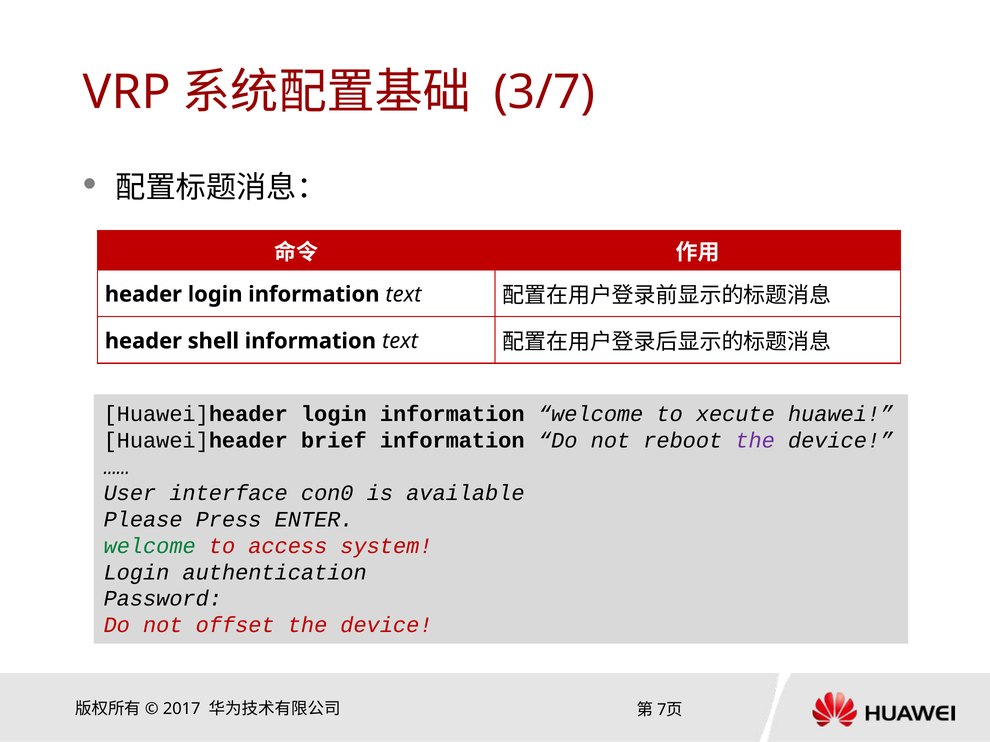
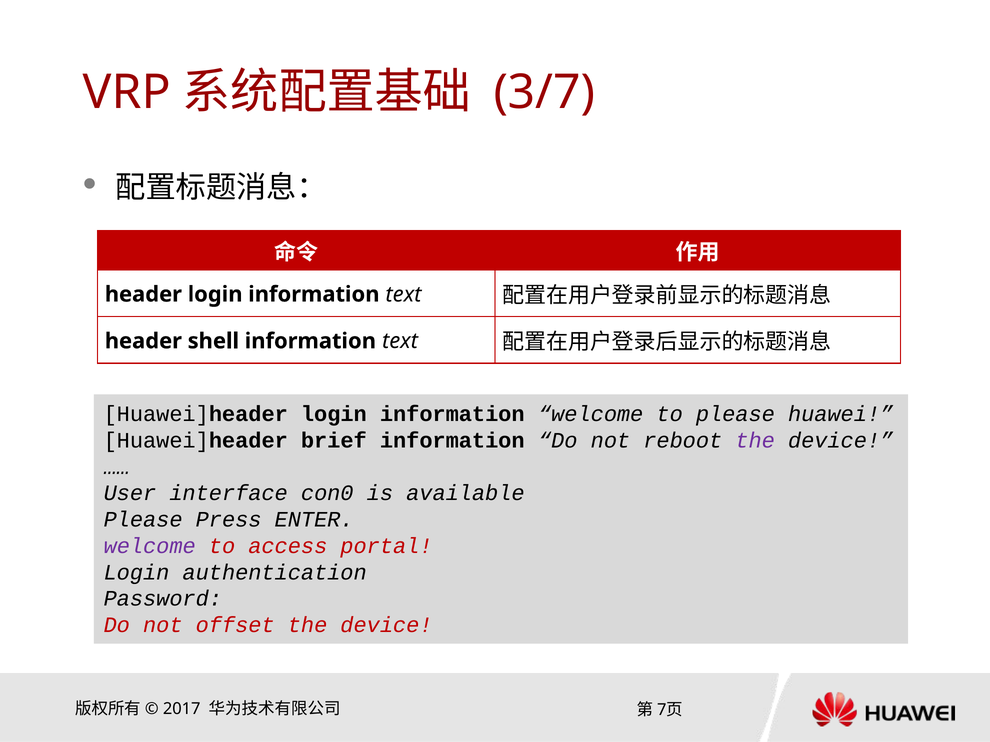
to xecute: xecute -> please
welcome at (150, 546) colour: green -> purple
system: system -> portal
